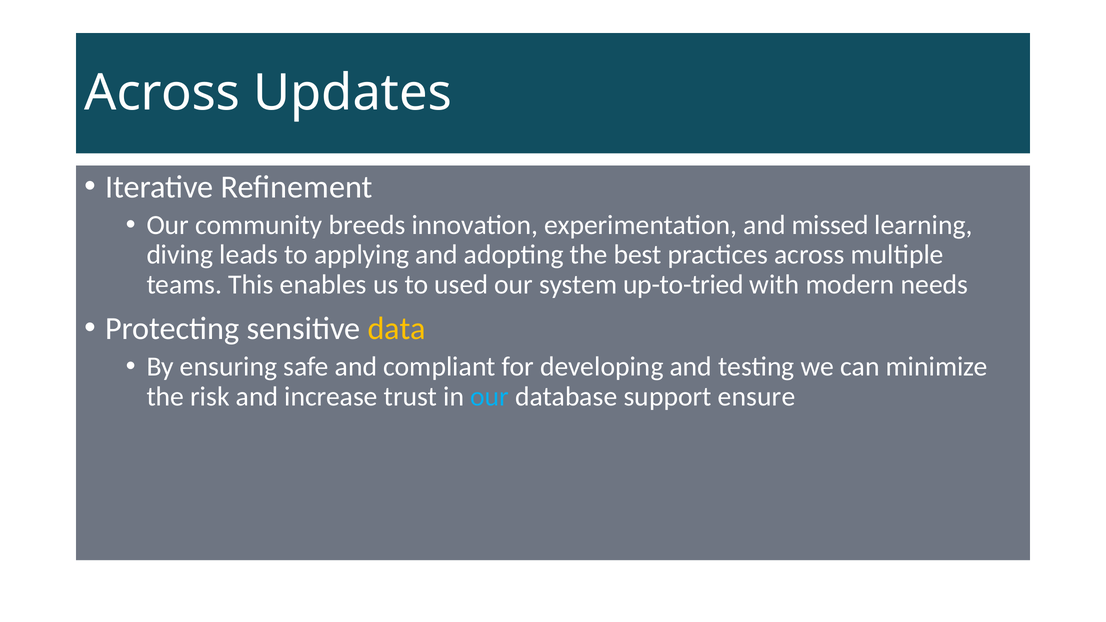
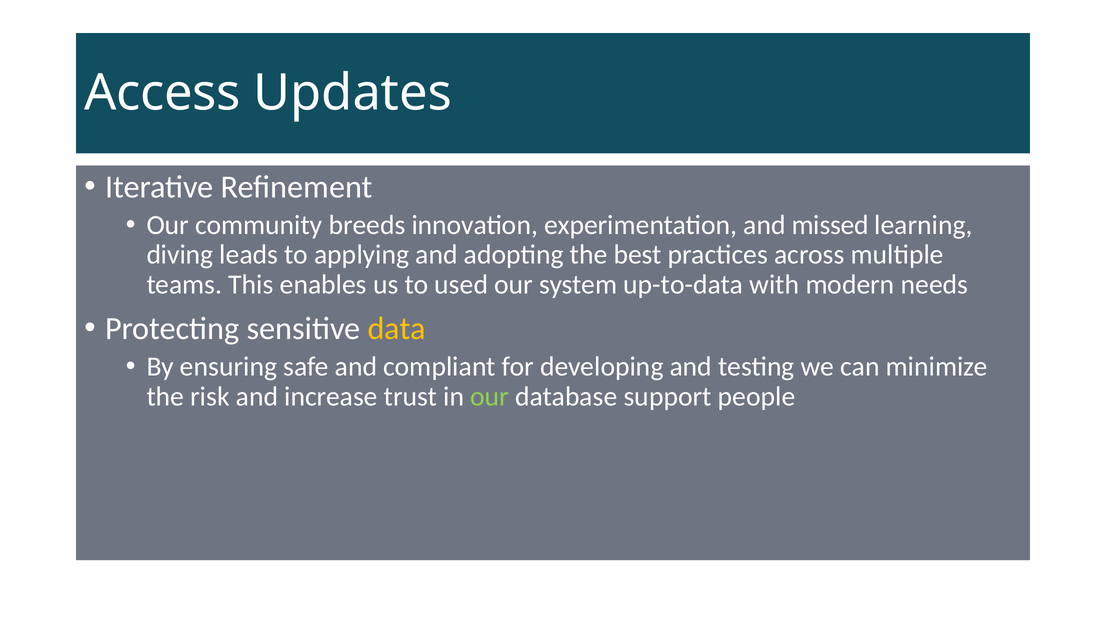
Across at (162, 93): Across -> Access
up-to-tried: up-to-tried -> up-to-data
our at (490, 397) colour: light blue -> light green
ensure: ensure -> people
